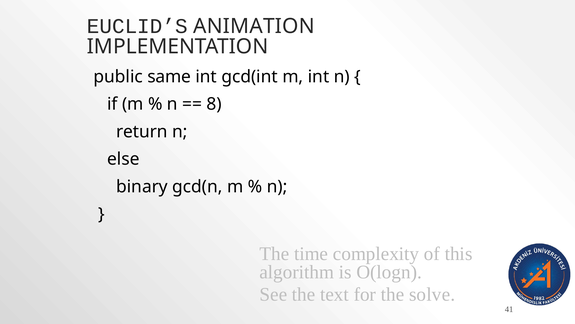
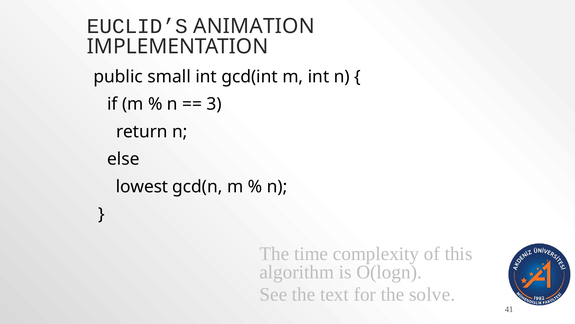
same: same -> small
8: 8 -> 3
binary: binary -> lowest
